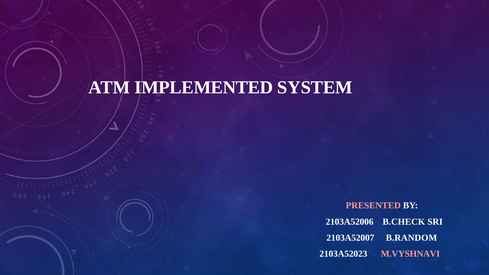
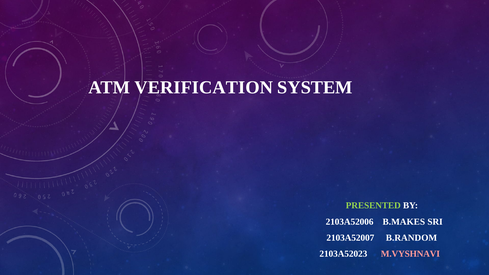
IMPLEMENTED: IMPLEMENTED -> VERIFICATION
PRESENTED colour: pink -> light green
B.CHECK: B.CHECK -> B.MAKES
